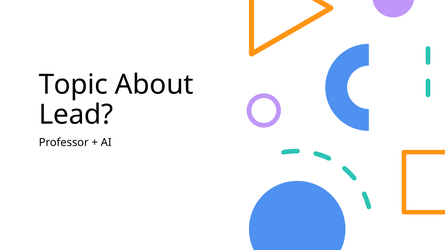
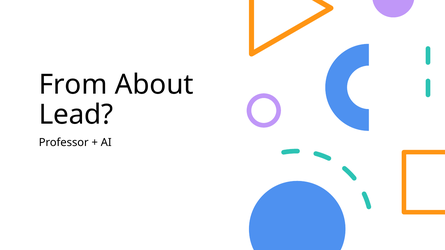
Topic: Topic -> From
